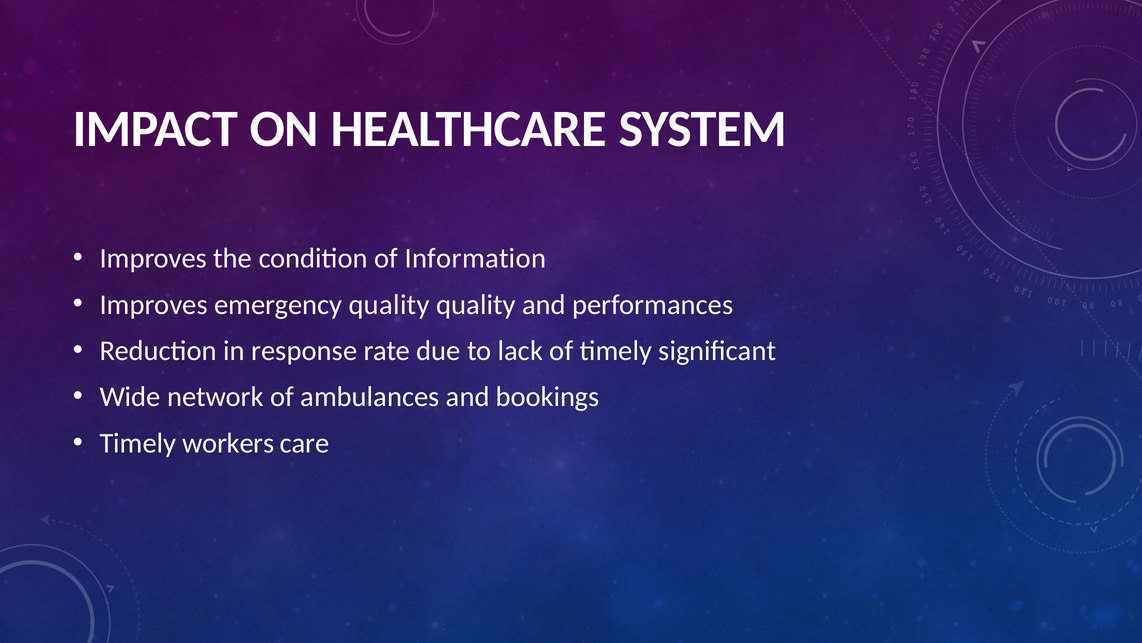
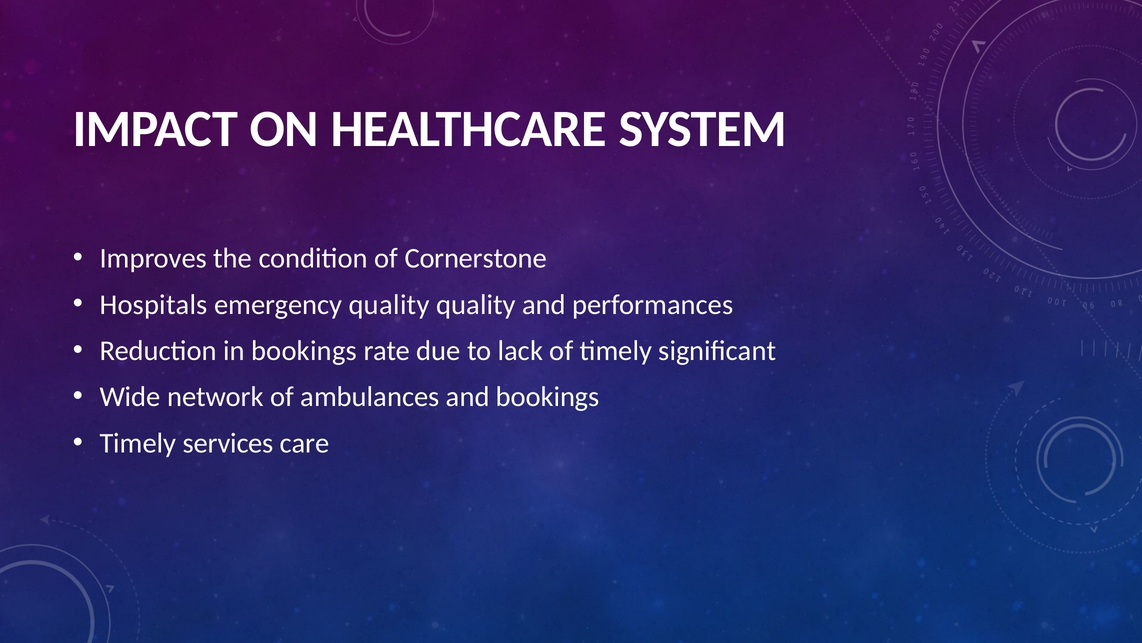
Information: Information -> Cornerstone
Improves at (154, 304): Improves -> Hospitals
in response: response -> bookings
workers: workers -> services
